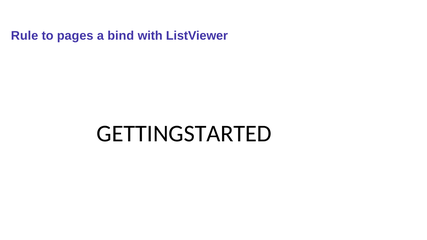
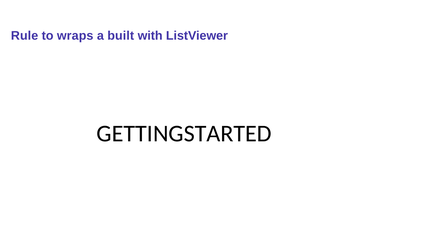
pages: pages -> wraps
bind: bind -> built
